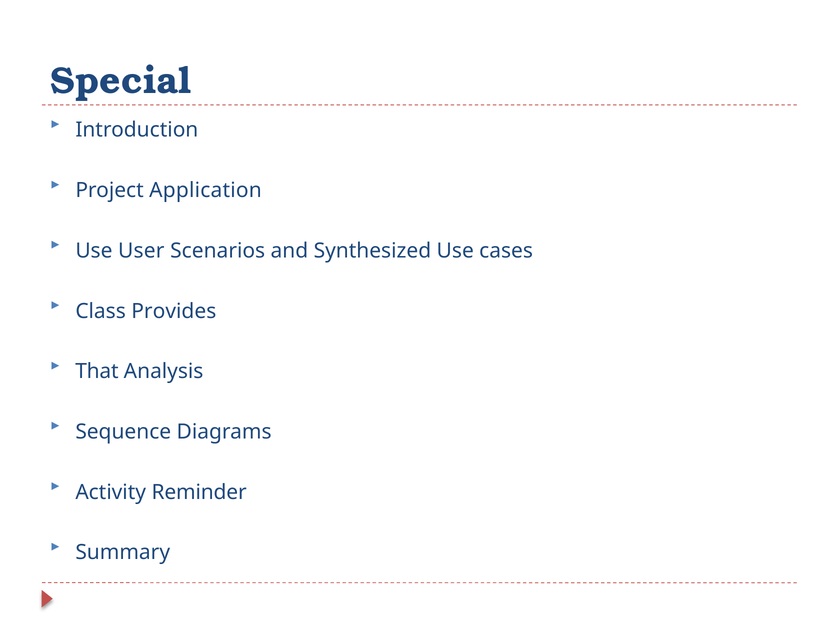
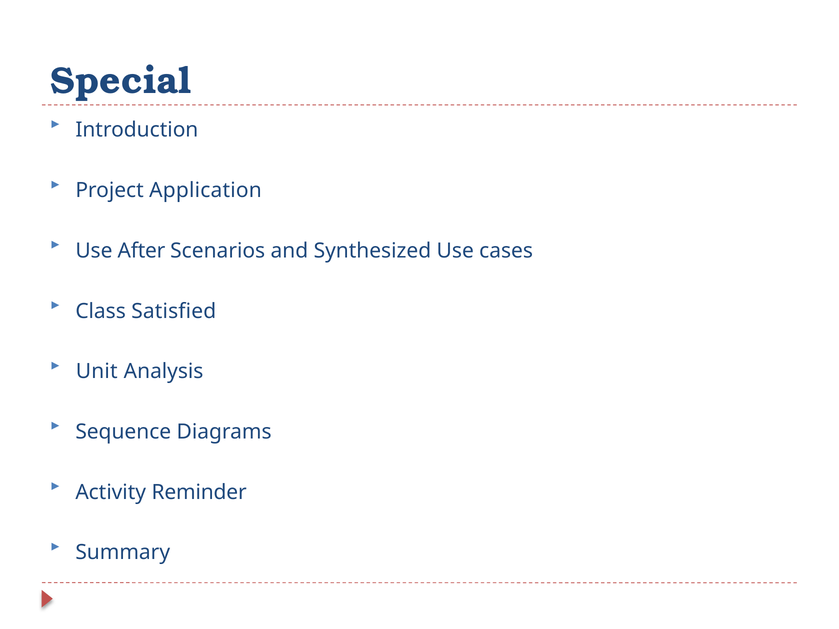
User: User -> After
Provides: Provides -> Satisfied
That: That -> Unit
